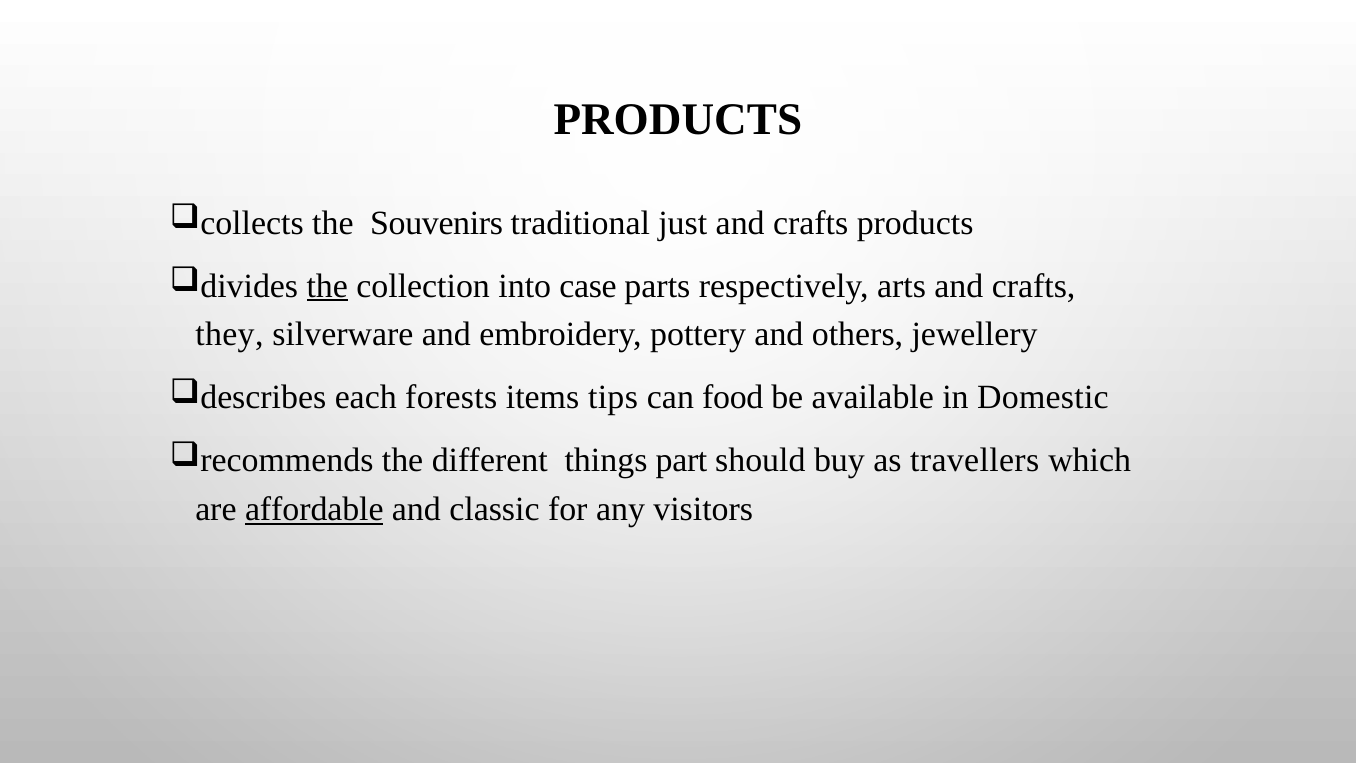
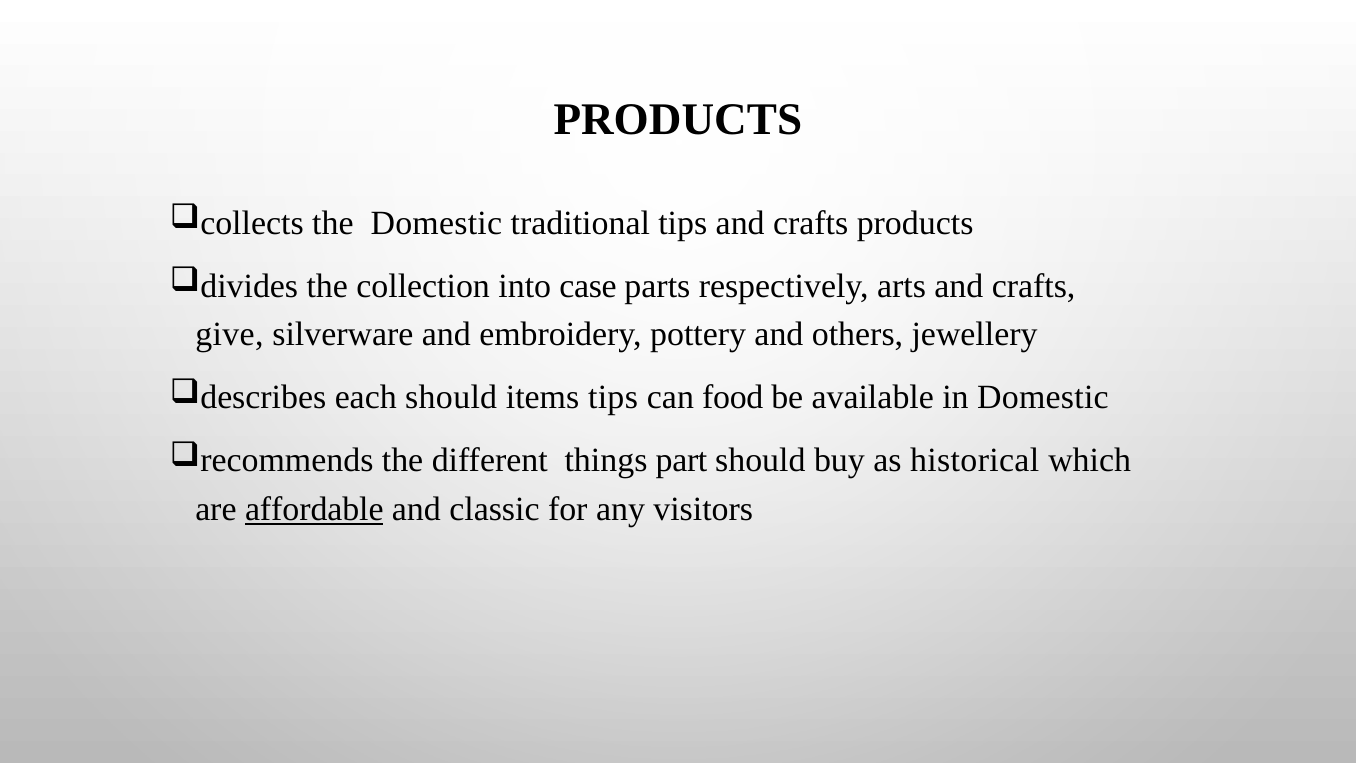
the Souvenirs: Souvenirs -> Domestic
traditional just: just -> tips
the at (327, 286) underline: present -> none
they: they -> give
each forests: forests -> should
travellers: travellers -> historical
